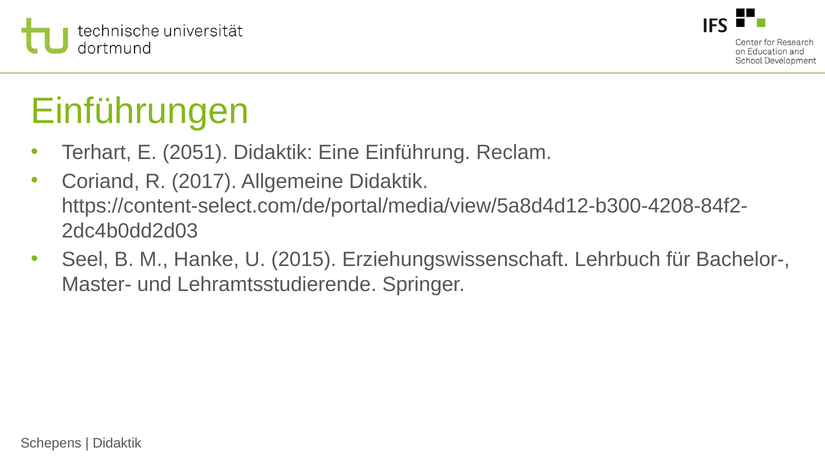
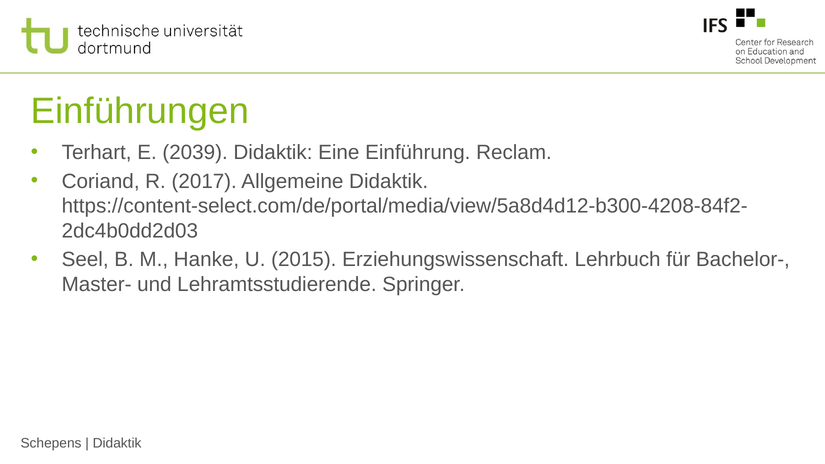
2051: 2051 -> 2039
